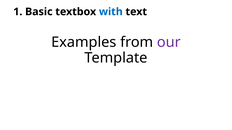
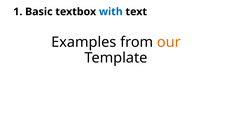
our colour: purple -> orange
